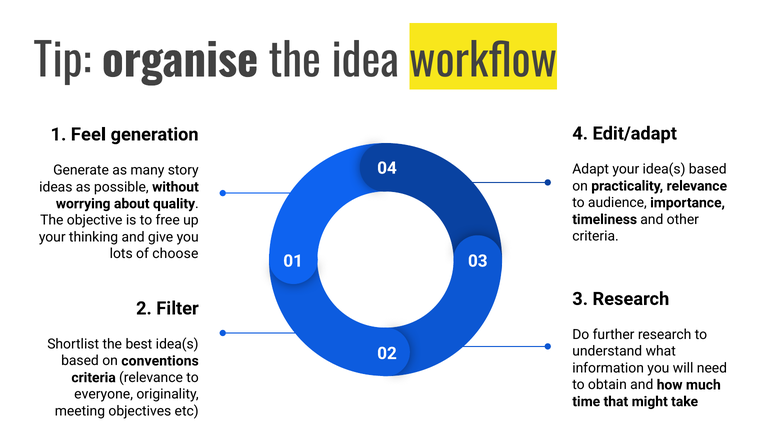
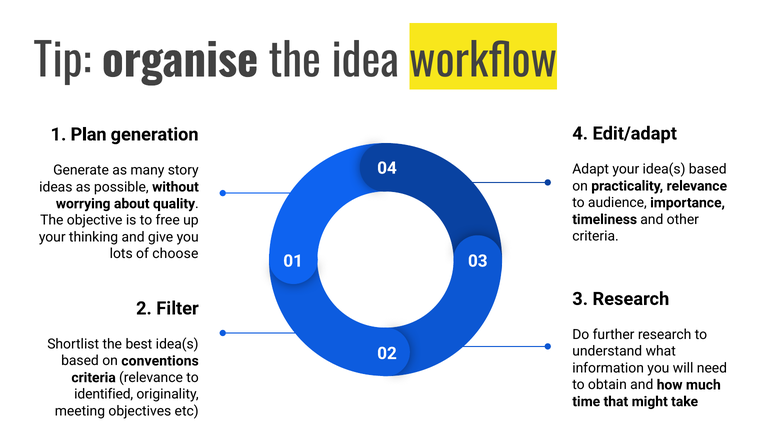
Feel: Feel -> Plan
everyone: everyone -> identified
